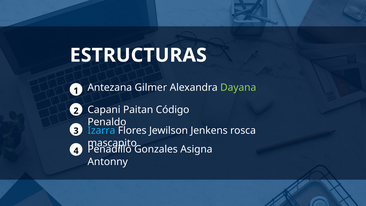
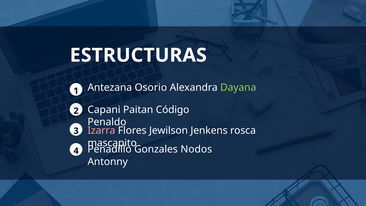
Gilmer: Gilmer -> Osorio
Izarra colour: light blue -> pink
Asigna: Asigna -> Nodos
